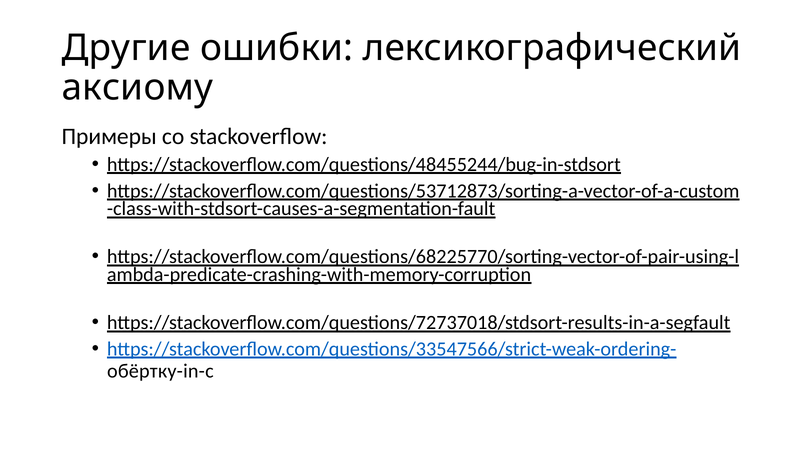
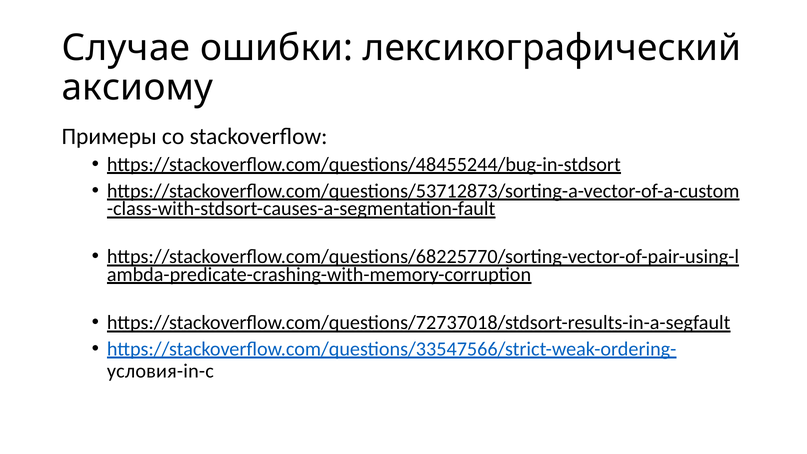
Другие: Другие -> Случае
обёртку-in-c: обёртку-in-c -> условия-in-c
